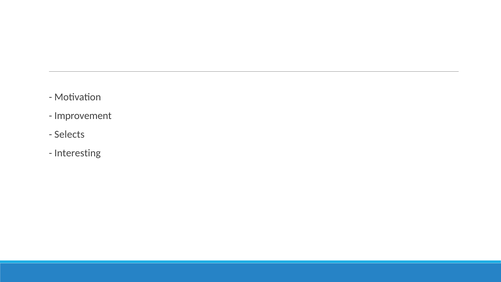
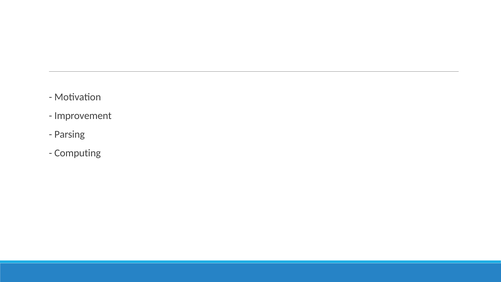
Selects: Selects -> Parsing
Interesting: Interesting -> Computing
